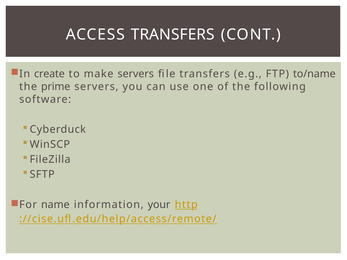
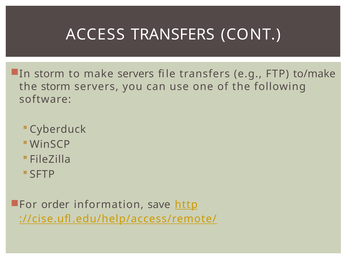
In create: create -> storm
to/name: to/name -> to/make
the prime: prime -> storm
name: name -> order
your: your -> save
